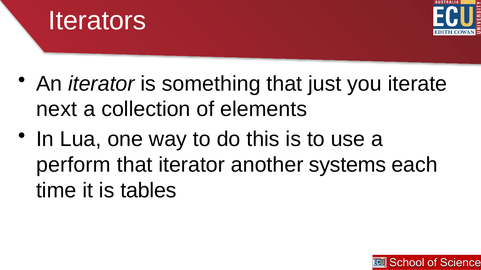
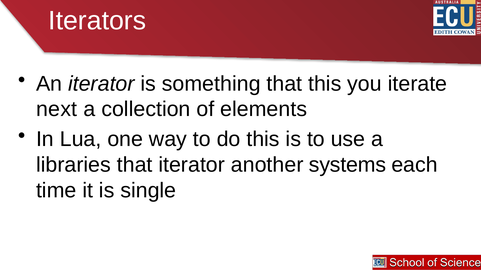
that just: just -> this
perform: perform -> libraries
tables: tables -> single
